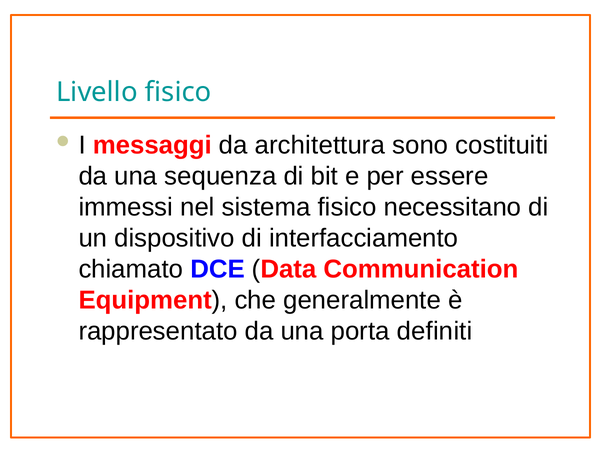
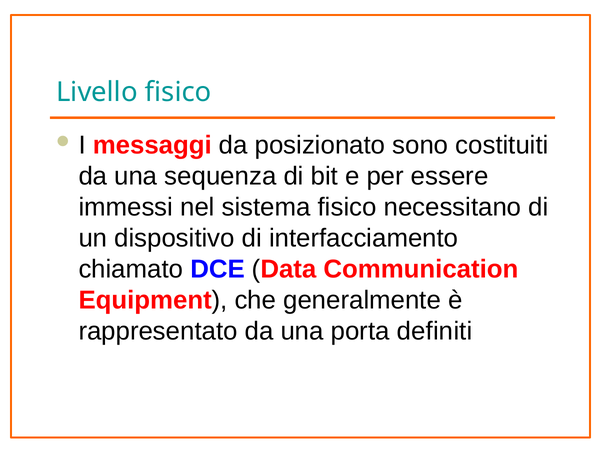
architettura: architettura -> posizionato
